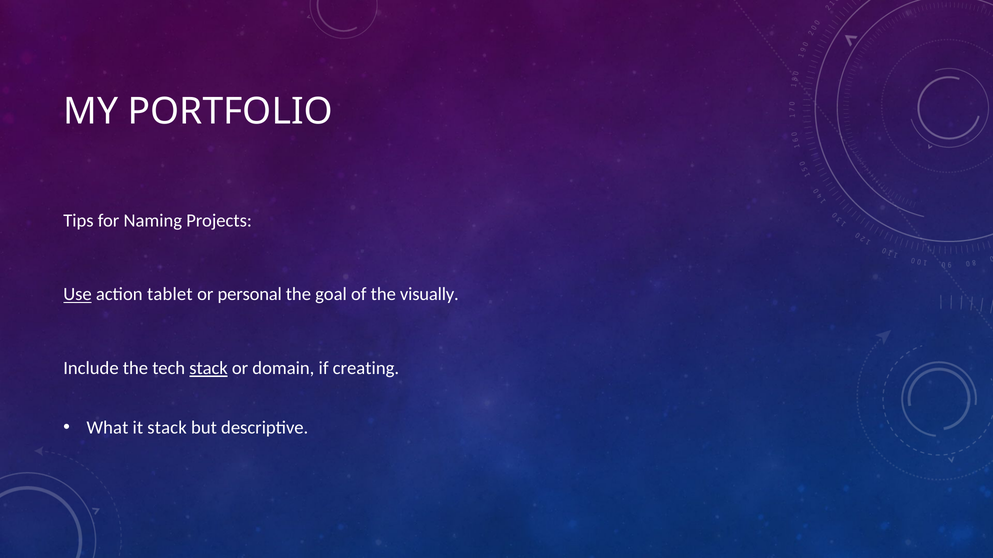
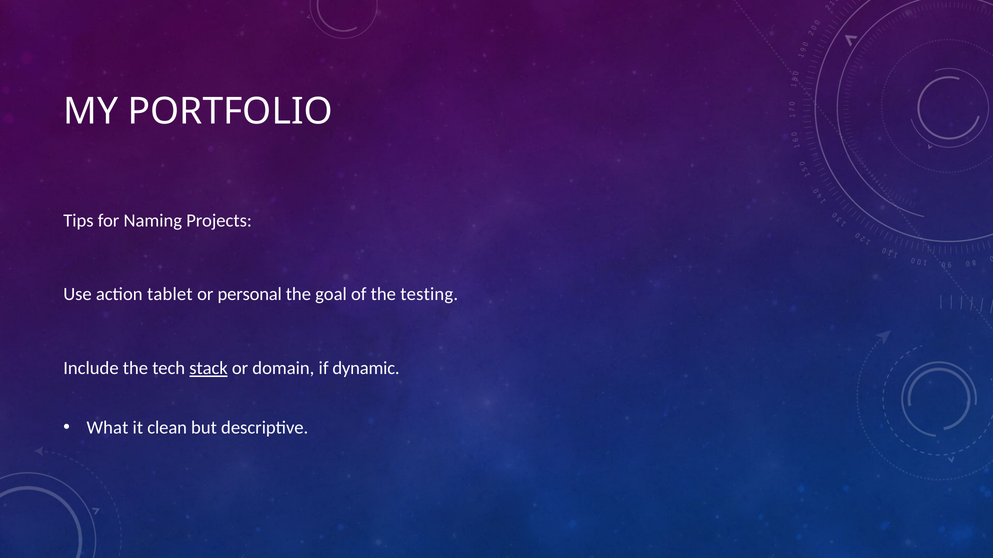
Use underline: present -> none
visually: visually -> testing
creating: creating -> dynamic
it stack: stack -> clean
